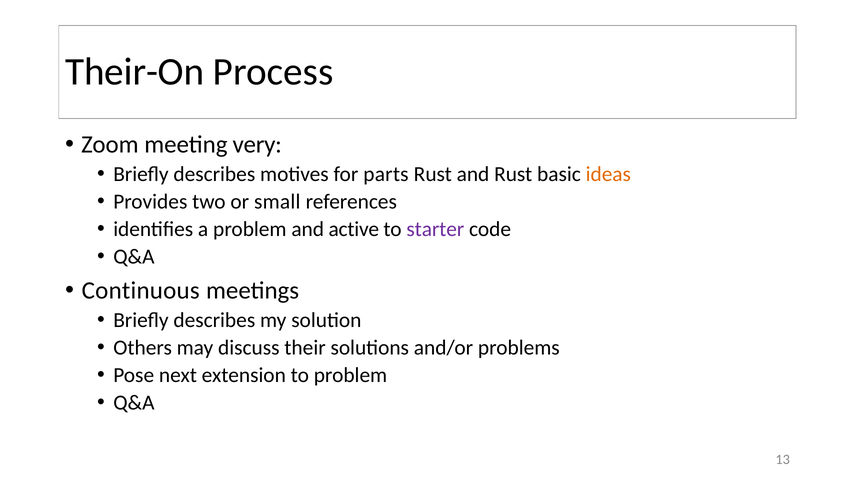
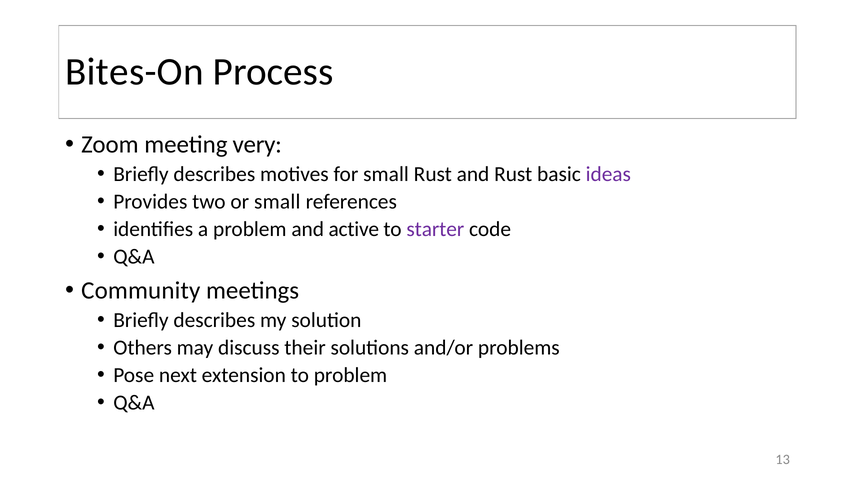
Their-On: Their-On -> Bites-On
for parts: parts -> small
ideas colour: orange -> purple
Continuous: Continuous -> Community
